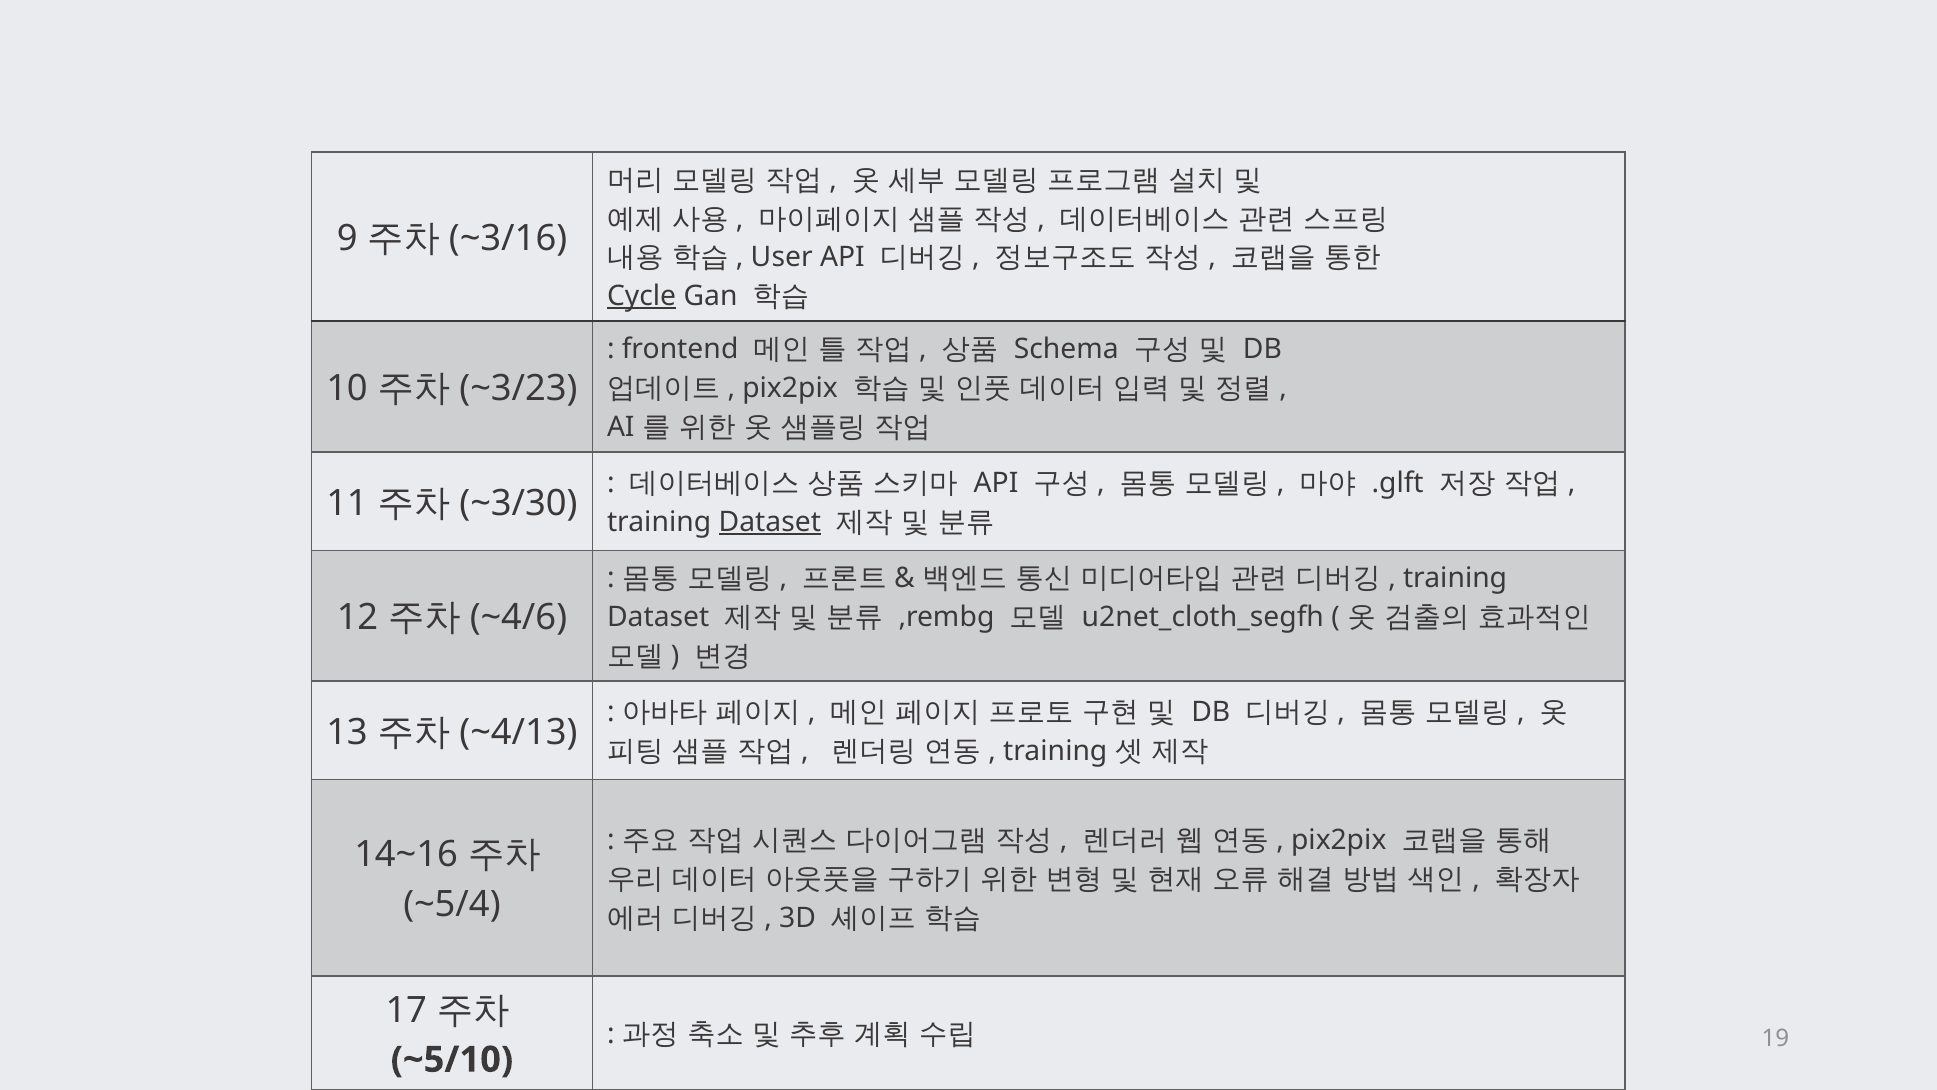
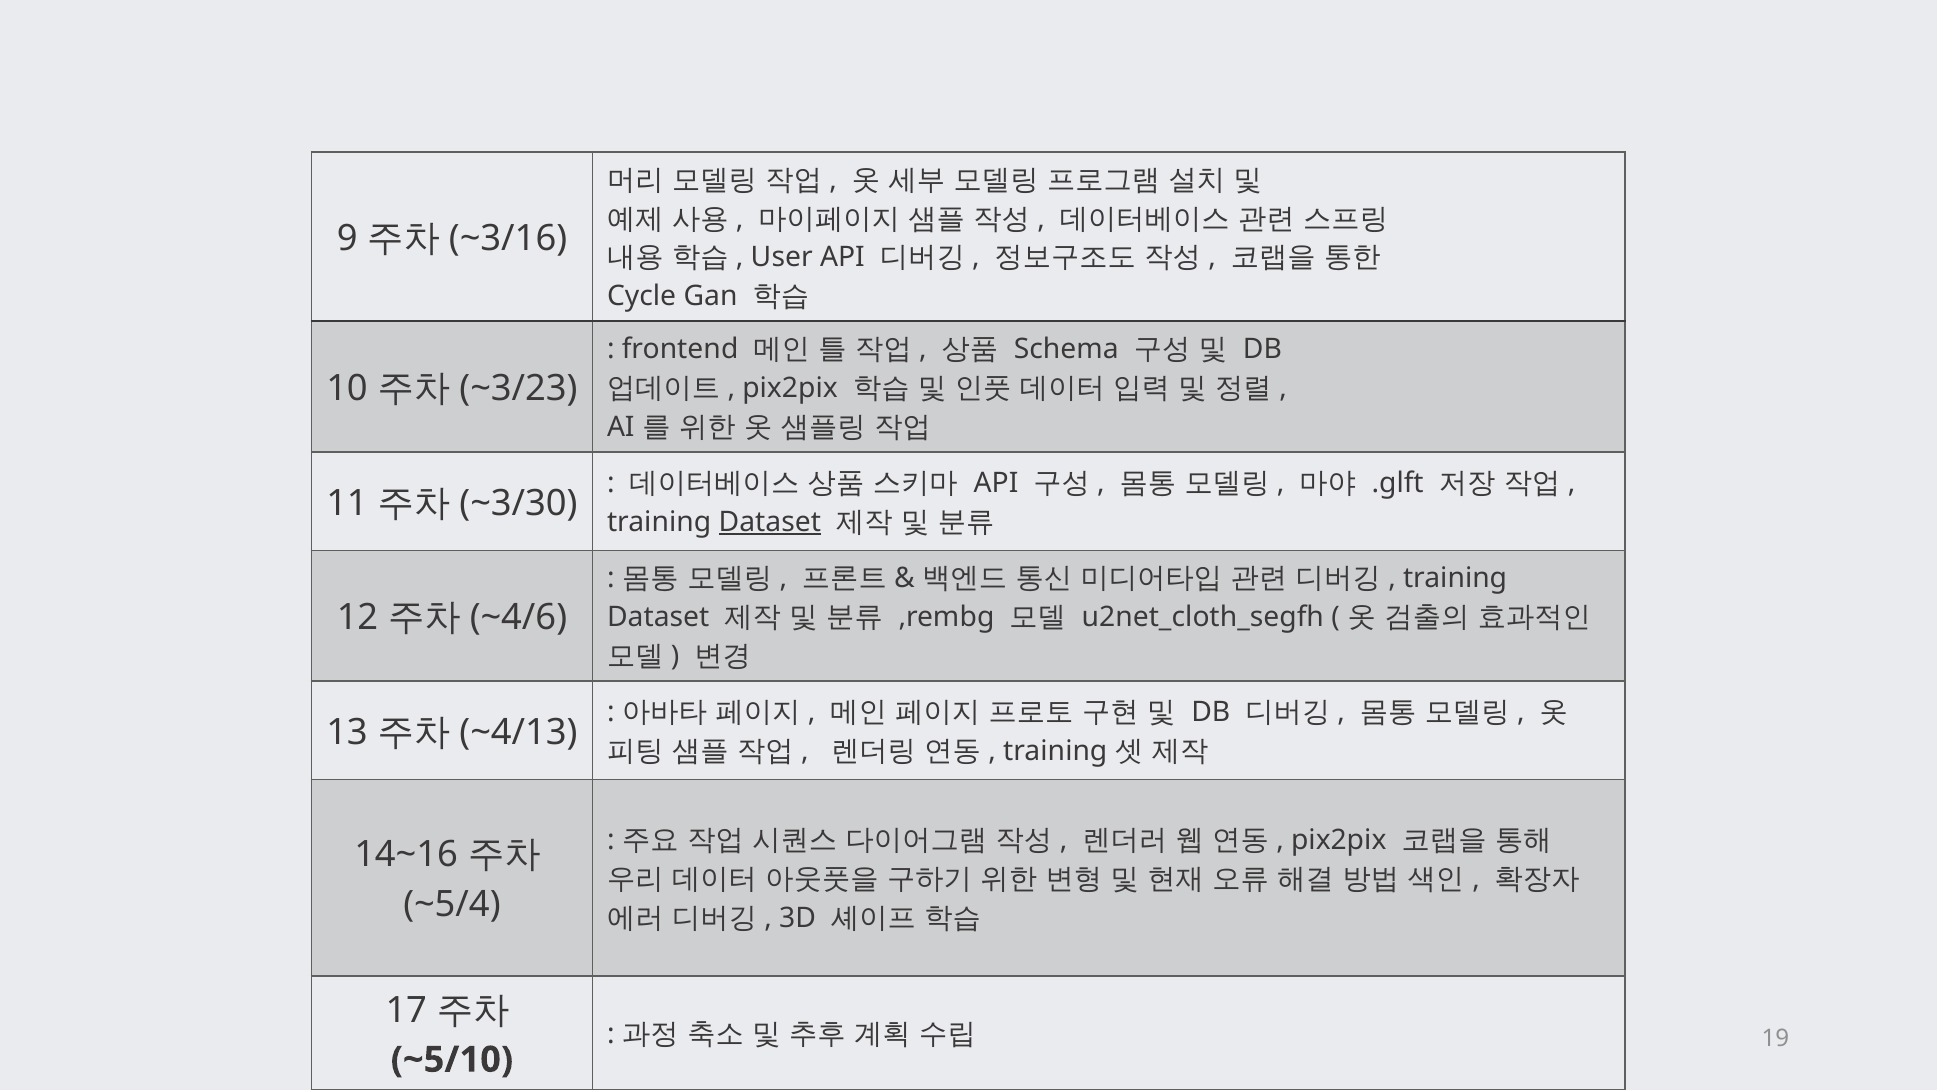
Cycle underline: present -> none
